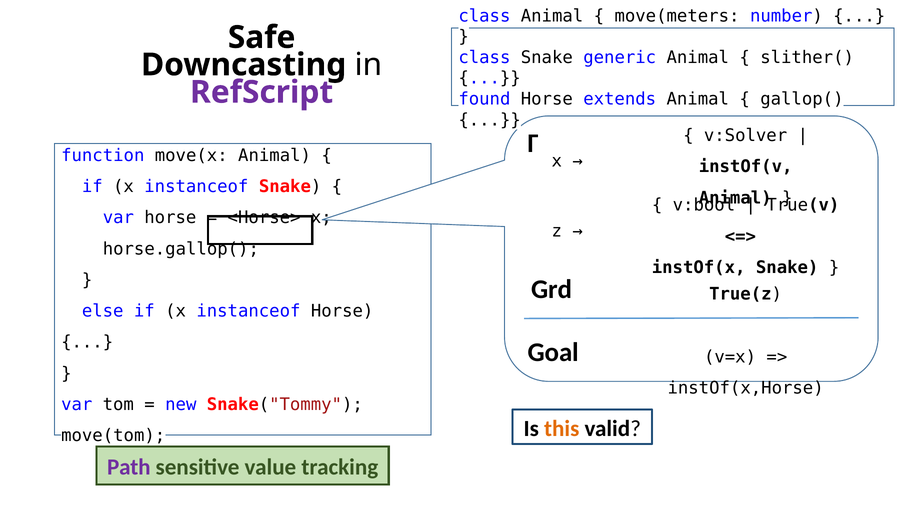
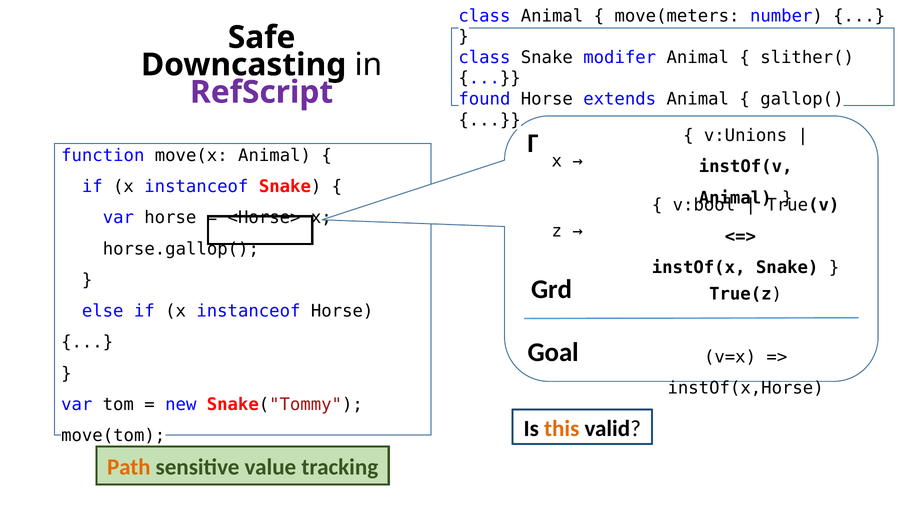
generic: generic -> modifer
v:Solver: v:Solver -> v:Unions
Path colour: purple -> orange
